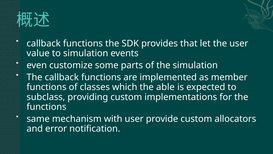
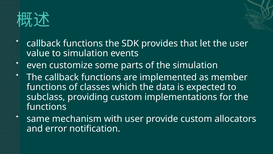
able: able -> data
